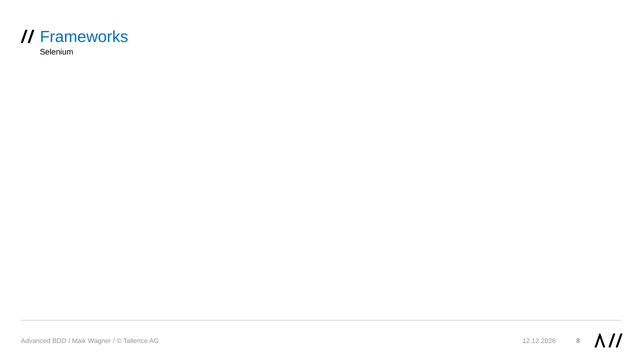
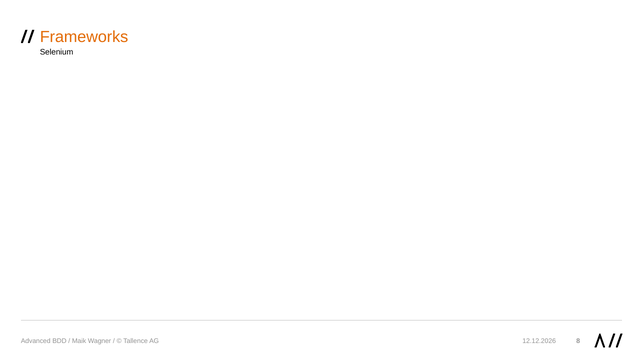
Frameworks colour: blue -> orange
